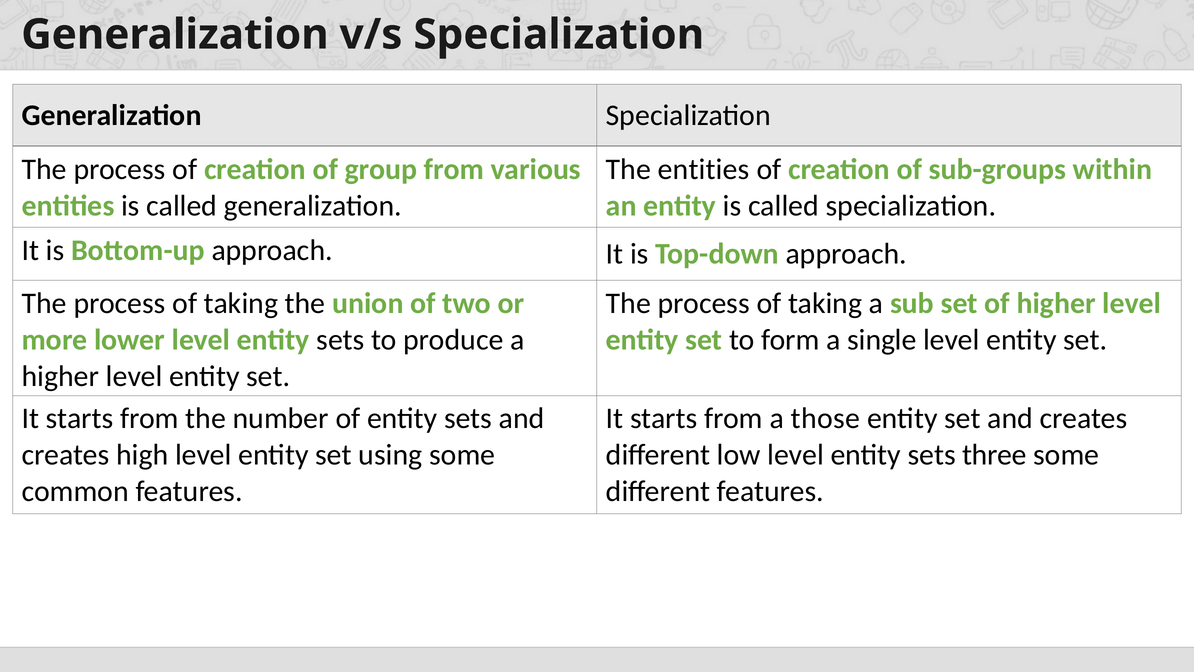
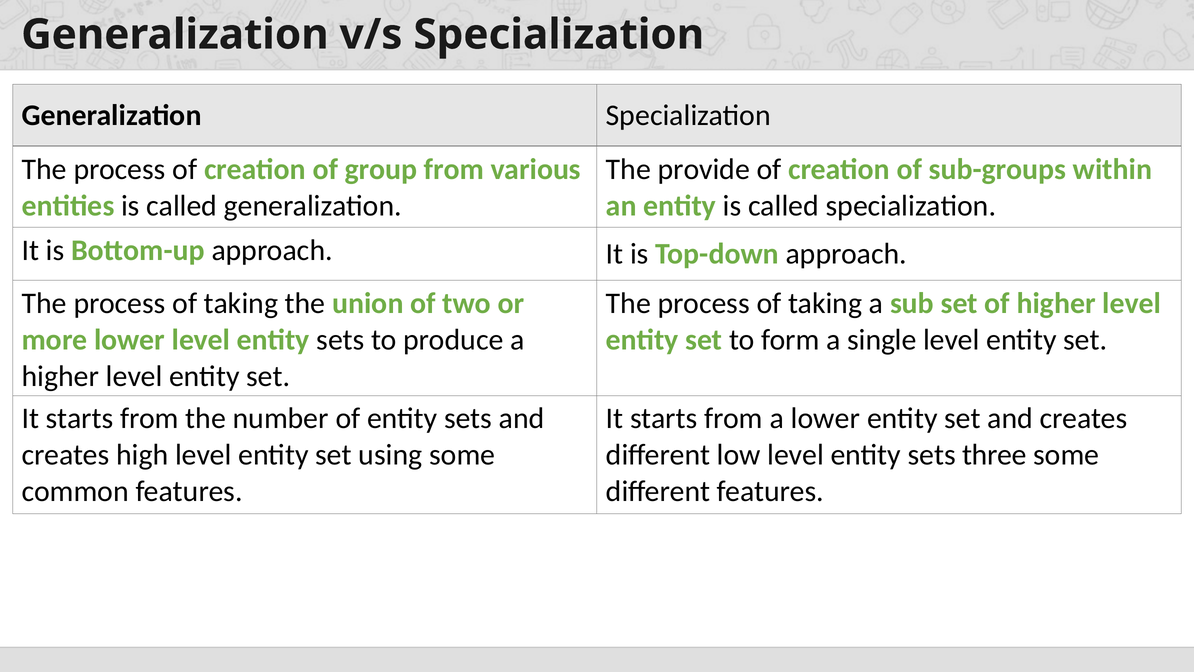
The entities: entities -> provide
a those: those -> lower
